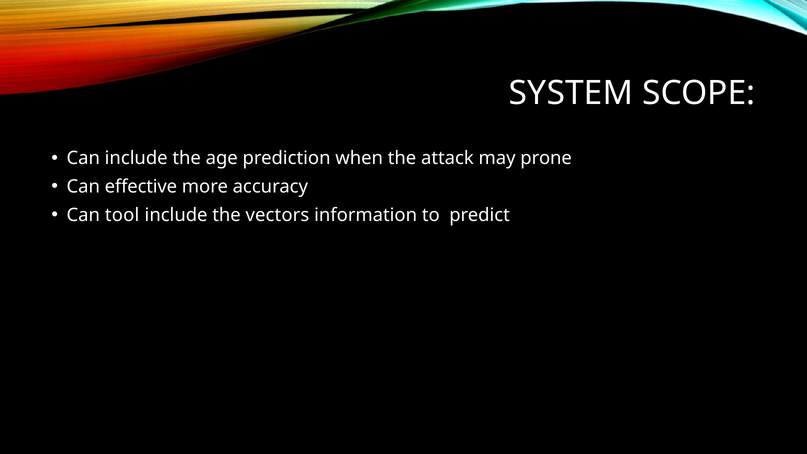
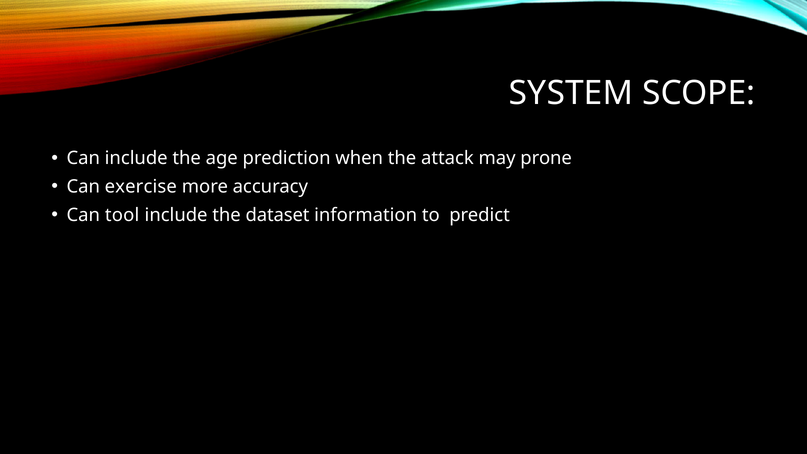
effective: effective -> exercise
vectors: vectors -> dataset
